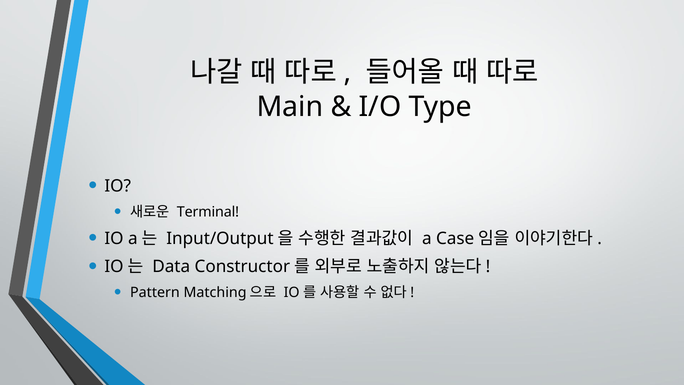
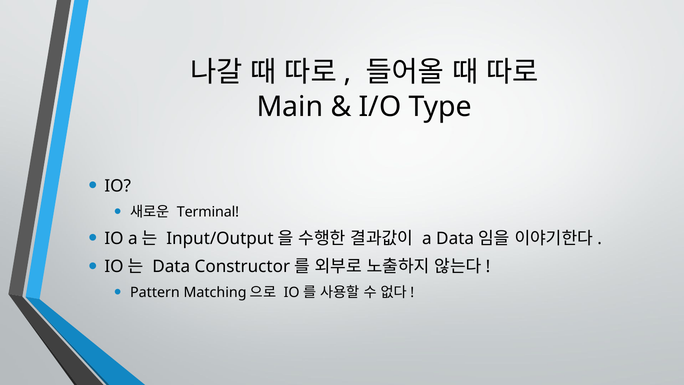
a Case: Case -> Data
